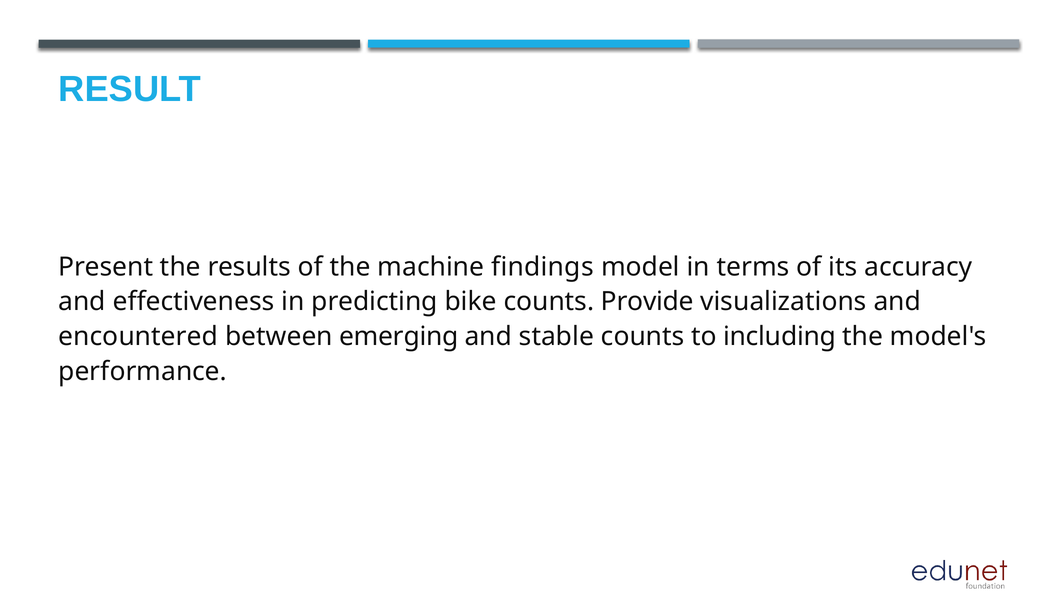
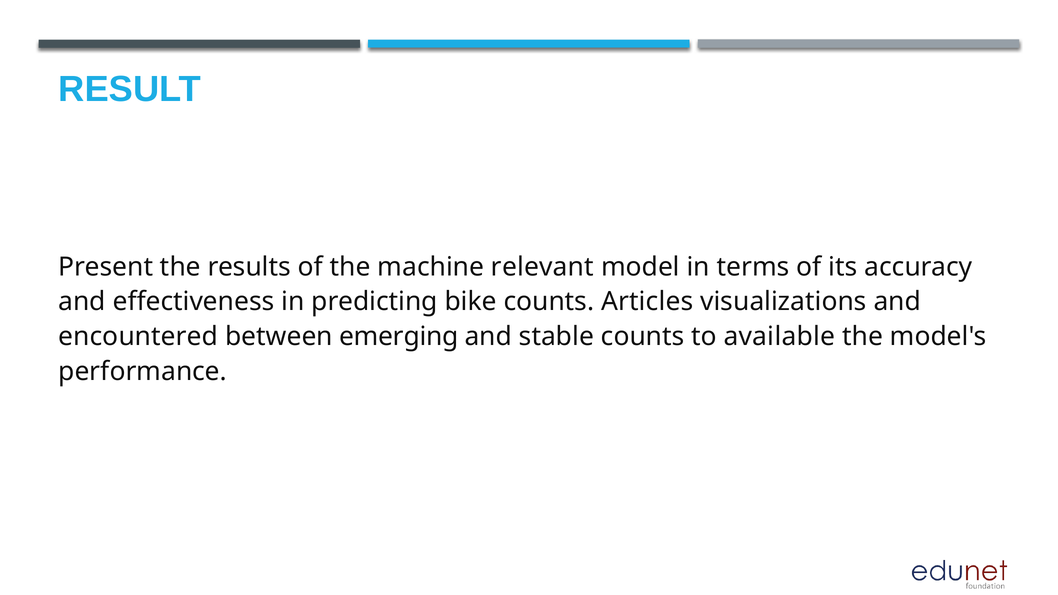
findings: findings -> relevant
Provide: Provide -> Articles
including: including -> available
